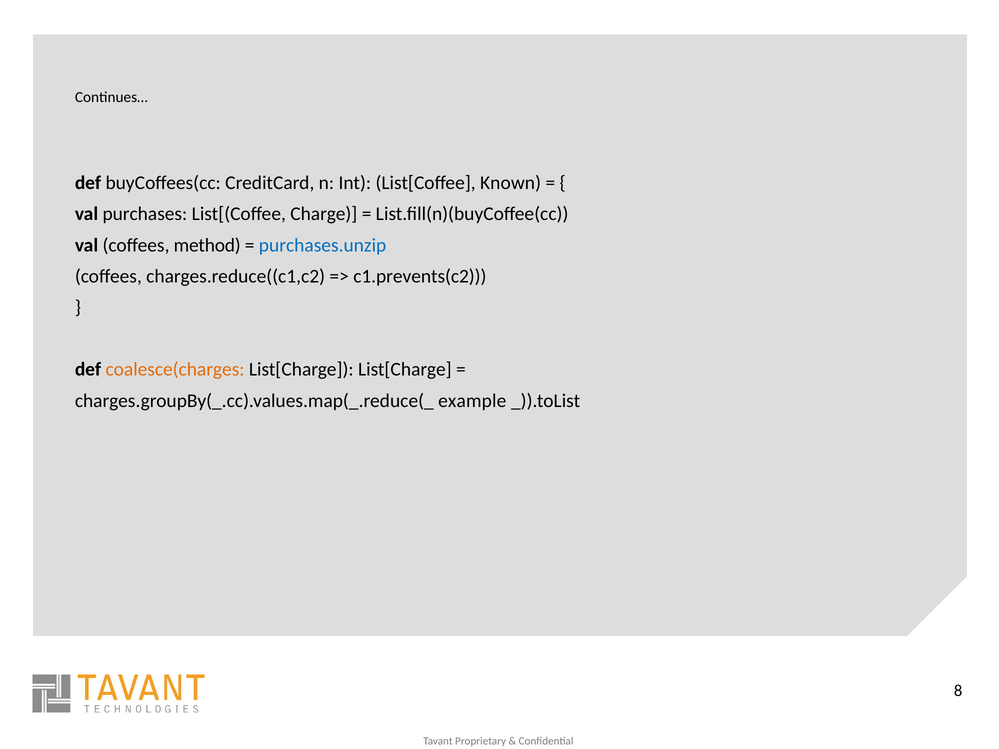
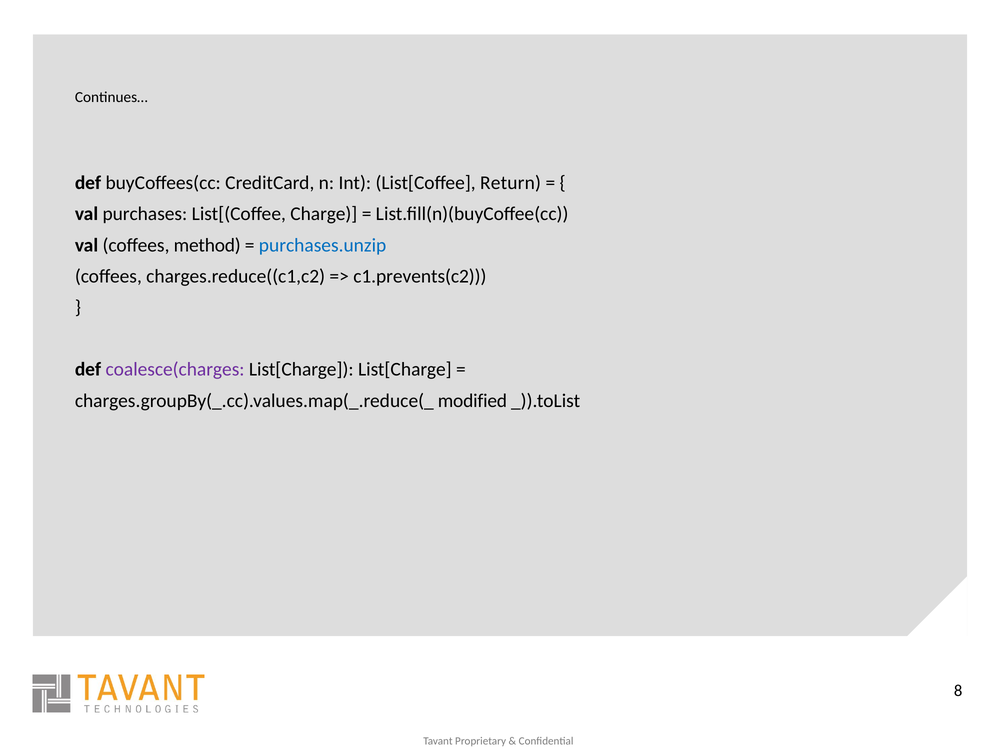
Known: Known -> Return
coalesce(charges colour: orange -> purple
example: example -> modified
